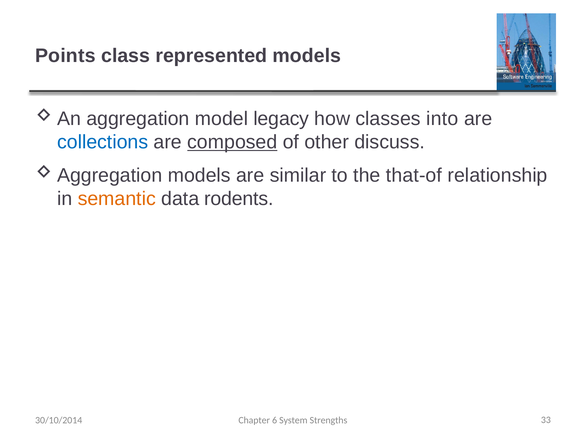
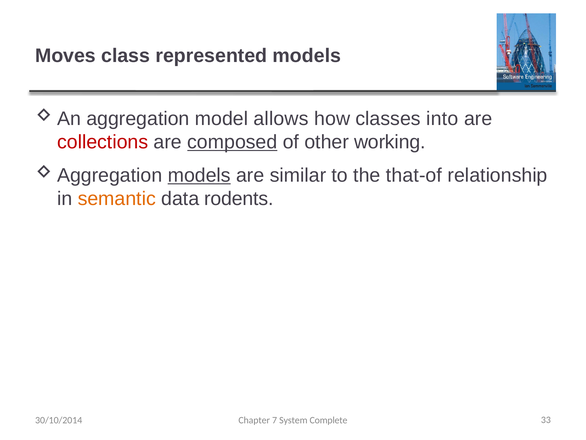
Points: Points -> Moves
legacy: legacy -> allows
collections colour: blue -> red
discuss: discuss -> working
models at (199, 175) underline: none -> present
6: 6 -> 7
Strengths: Strengths -> Complete
